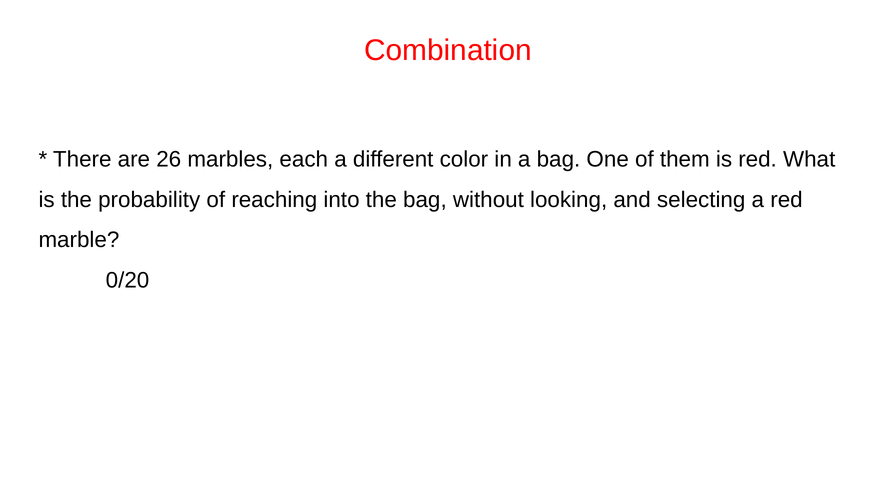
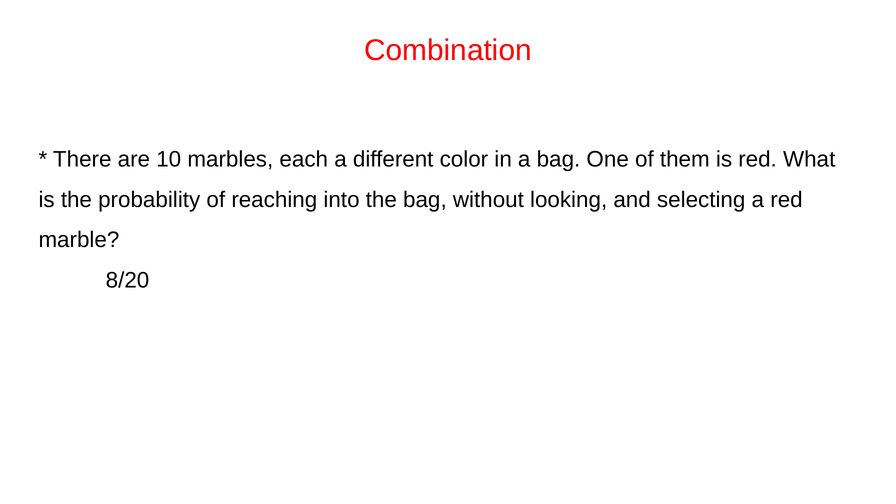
26: 26 -> 10
0/20: 0/20 -> 8/20
